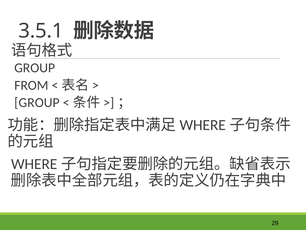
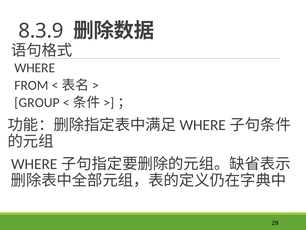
3.5.1: 3.5.1 -> 8.3.9
GROUP at (35, 68): GROUP -> WHERE
